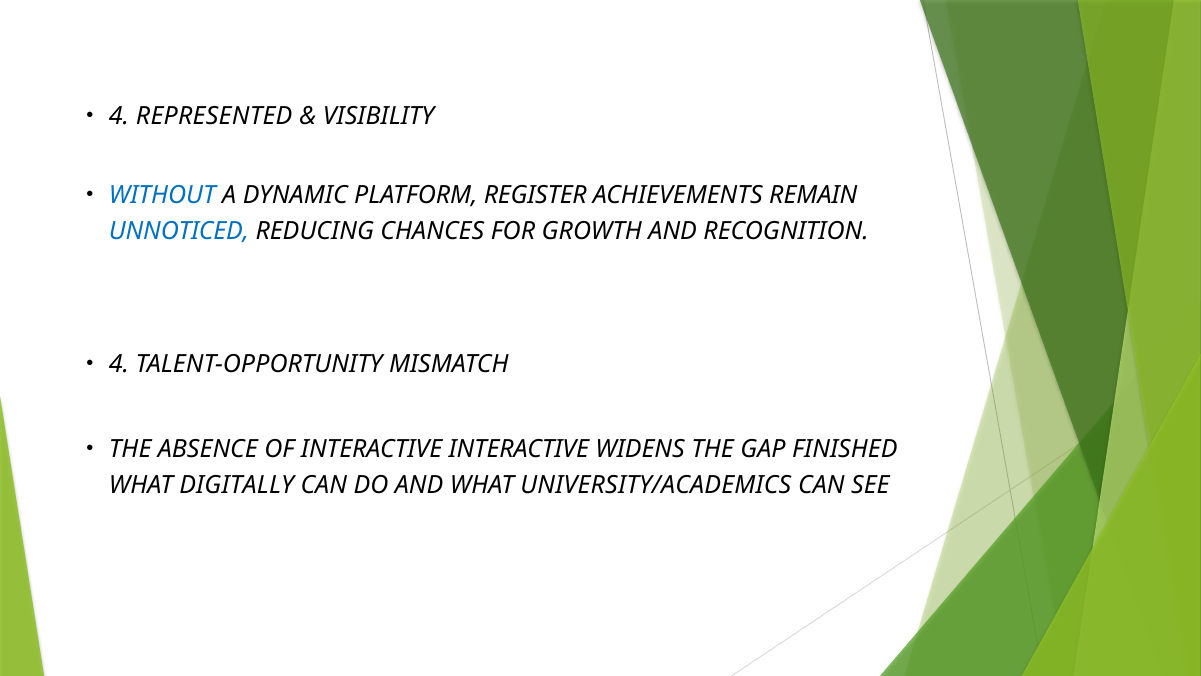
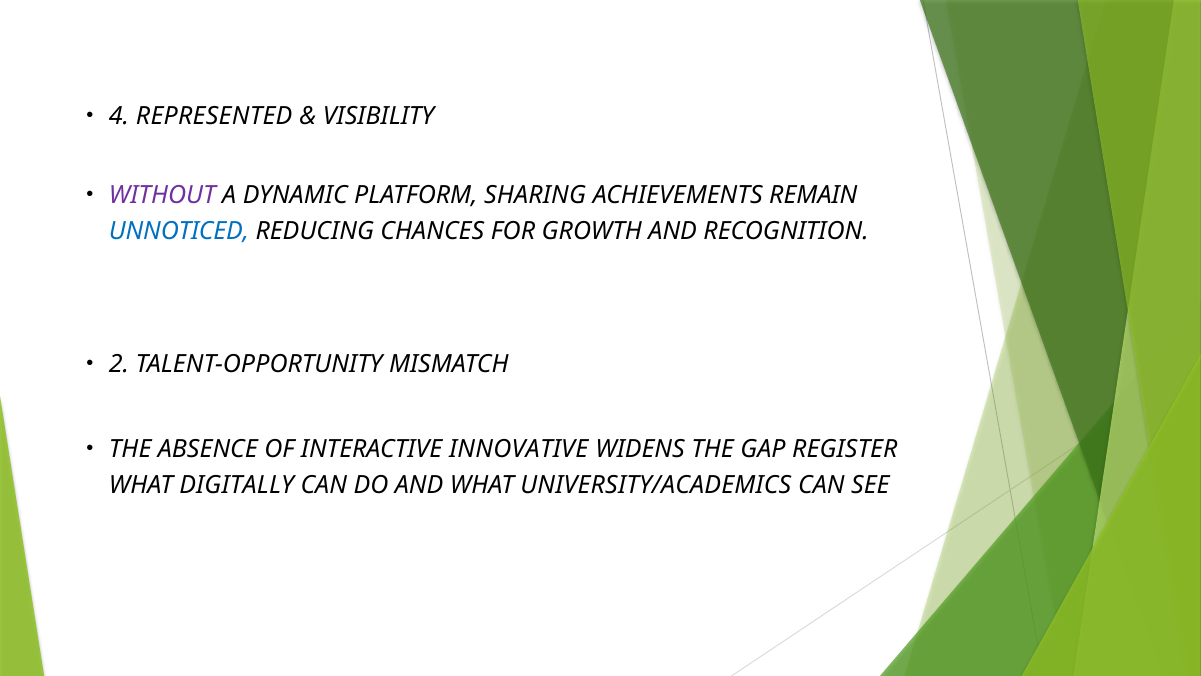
WITHOUT colour: blue -> purple
REGISTER: REGISTER -> SHARING
4 at (119, 364): 4 -> 2
INTERACTIVE INTERACTIVE: INTERACTIVE -> INNOVATIVE
FINISHED: FINISHED -> REGISTER
